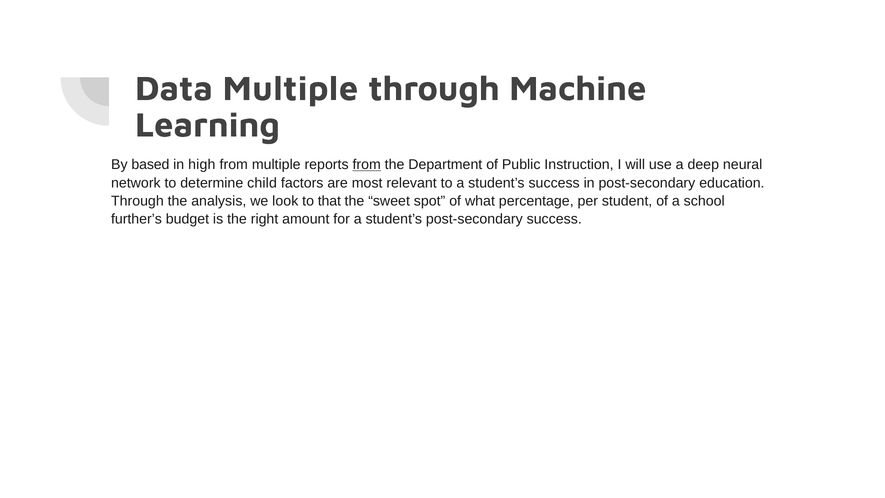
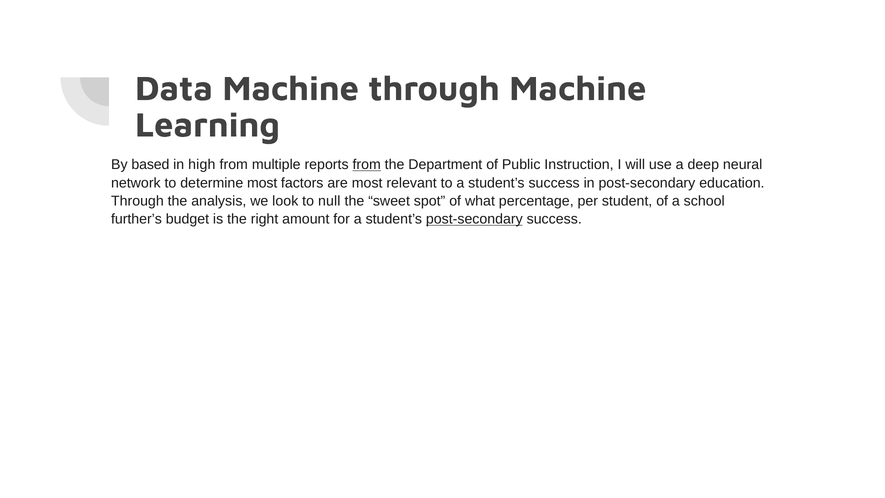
Data Multiple: Multiple -> Machine
determine child: child -> most
that: that -> null
post-secondary at (474, 219) underline: none -> present
